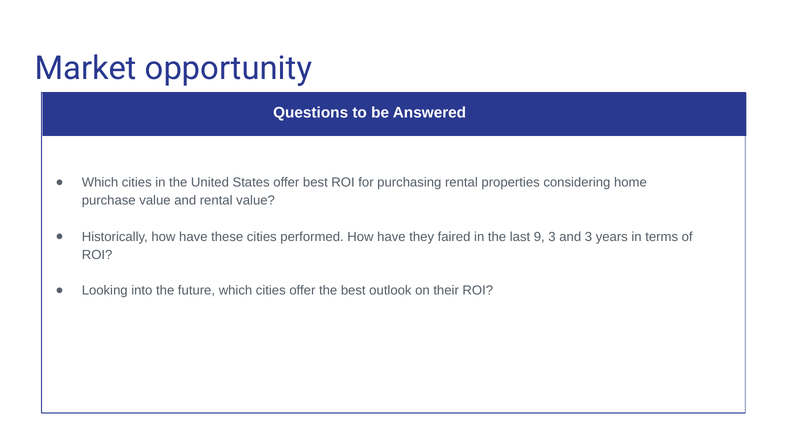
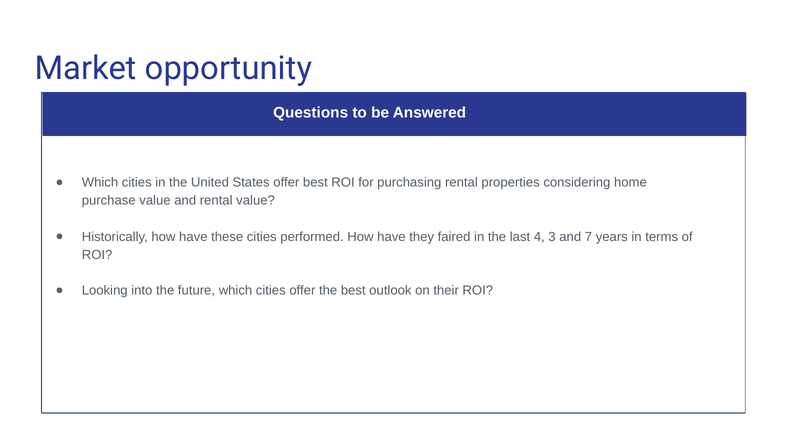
9: 9 -> 4
and 3: 3 -> 7
